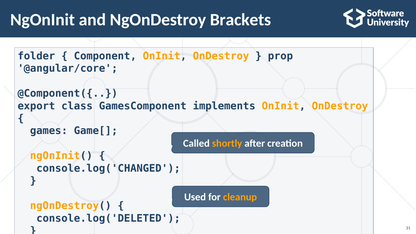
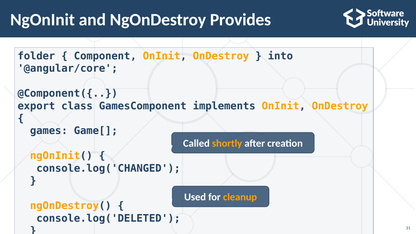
Brackets: Brackets -> Provides
prop: prop -> into
